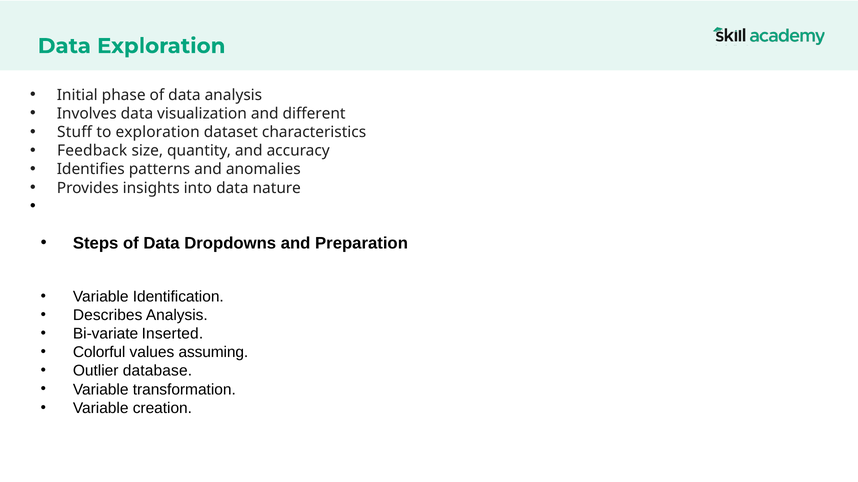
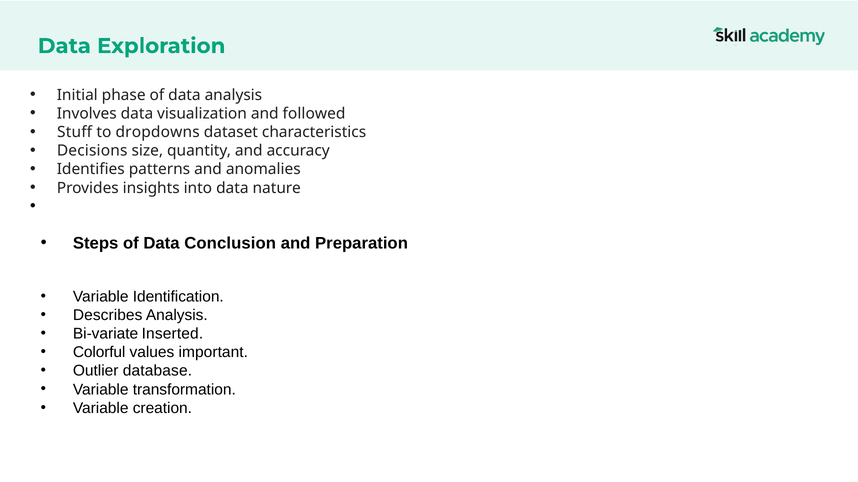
different: different -> followed
to exploration: exploration -> dropdowns
Feedback: Feedback -> Decisions
Dropdowns: Dropdowns -> Conclusion
assuming: assuming -> important
